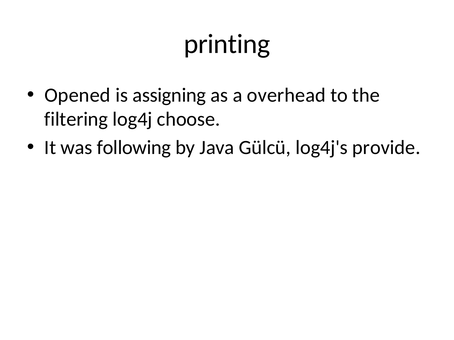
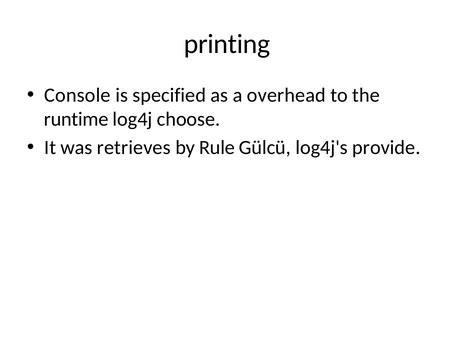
Opened: Opened -> Console
assigning: assigning -> specified
filtering: filtering -> runtime
following: following -> retrieves
Java: Java -> Rule
